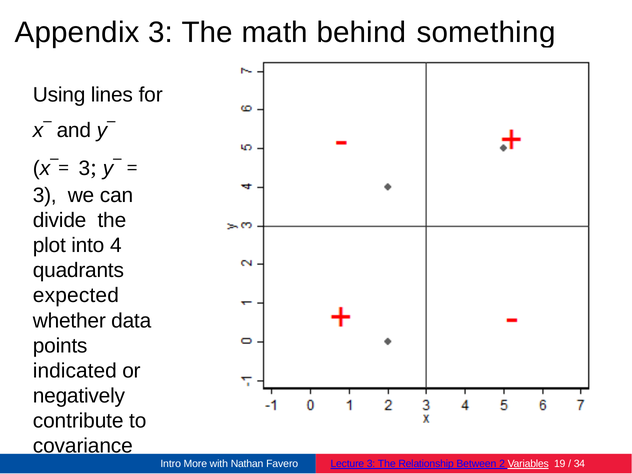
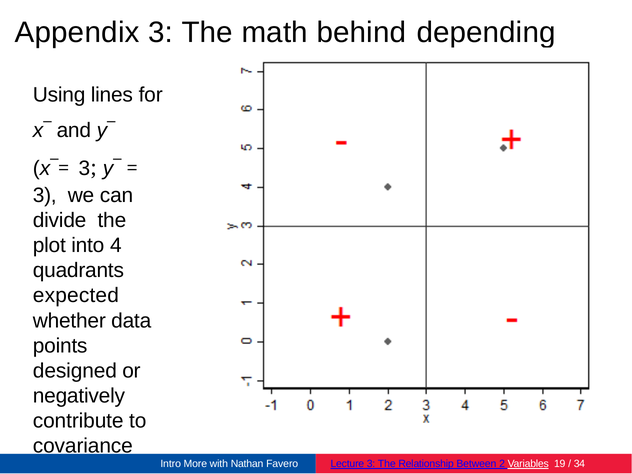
something: something -> depending
indicated: indicated -> designed
